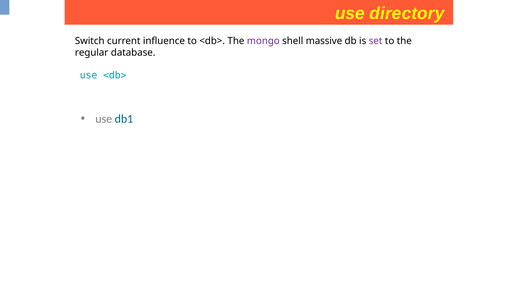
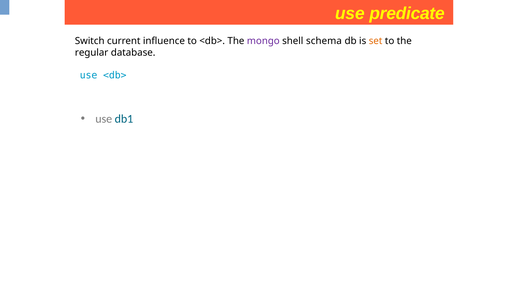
directory: directory -> predicate
massive: massive -> schema
set colour: purple -> orange
